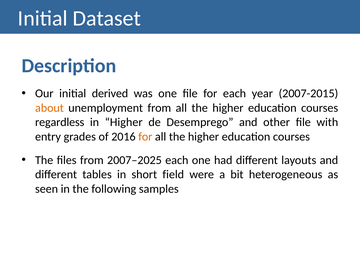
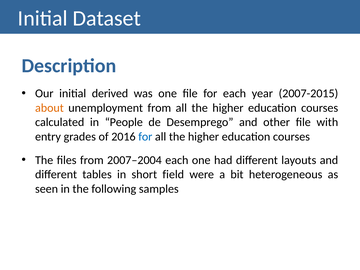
regardless: regardless -> calculated
in Higher: Higher -> People
for at (145, 137) colour: orange -> blue
2007–2025: 2007–2025 -> 2007–2004
